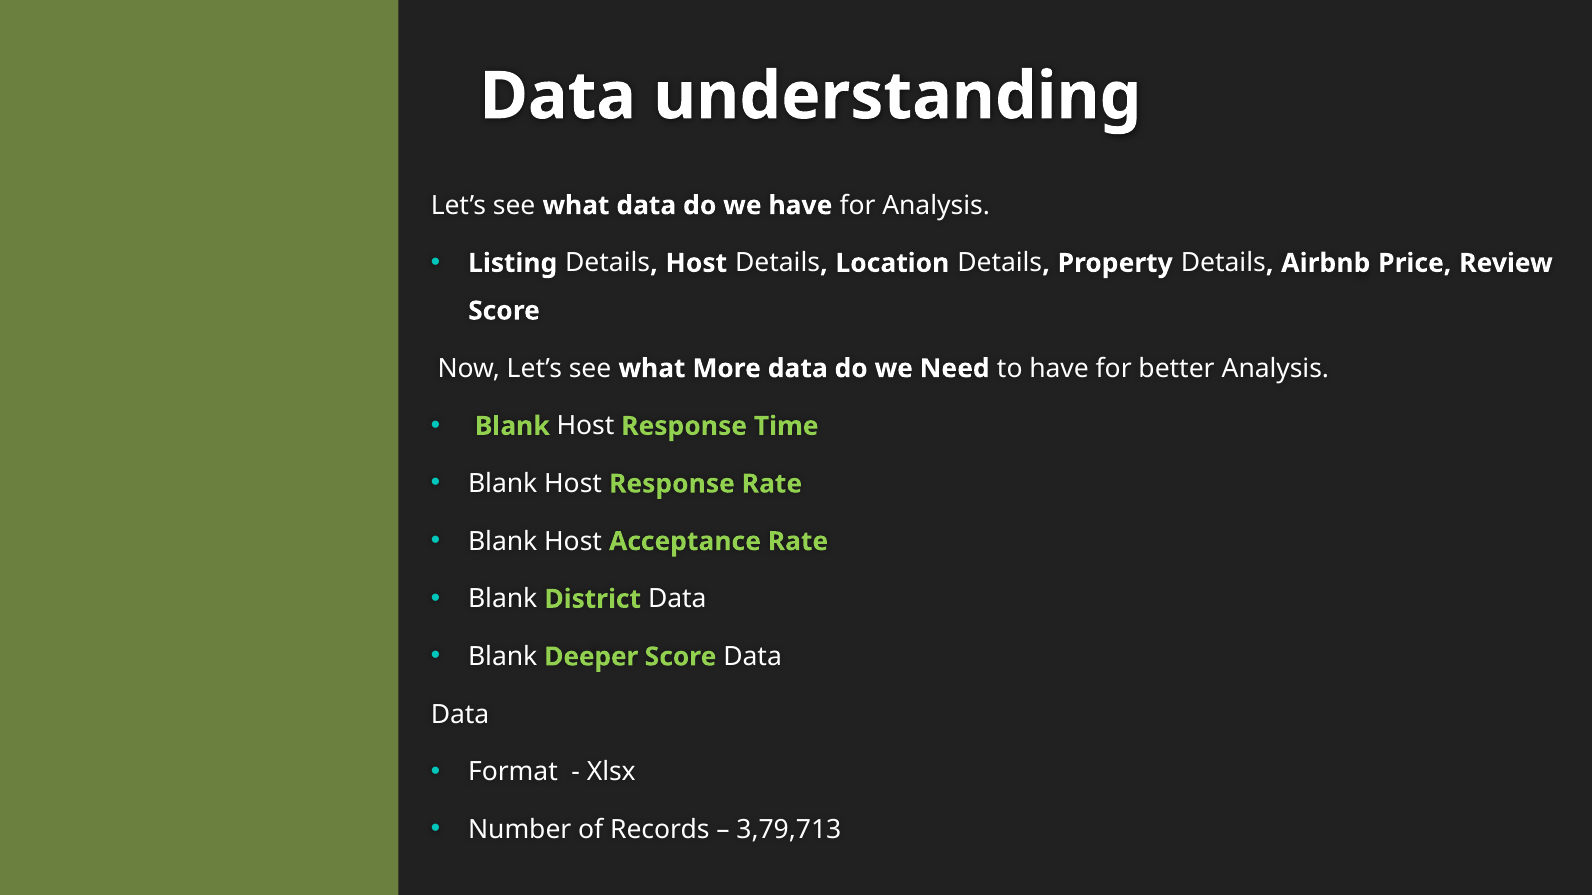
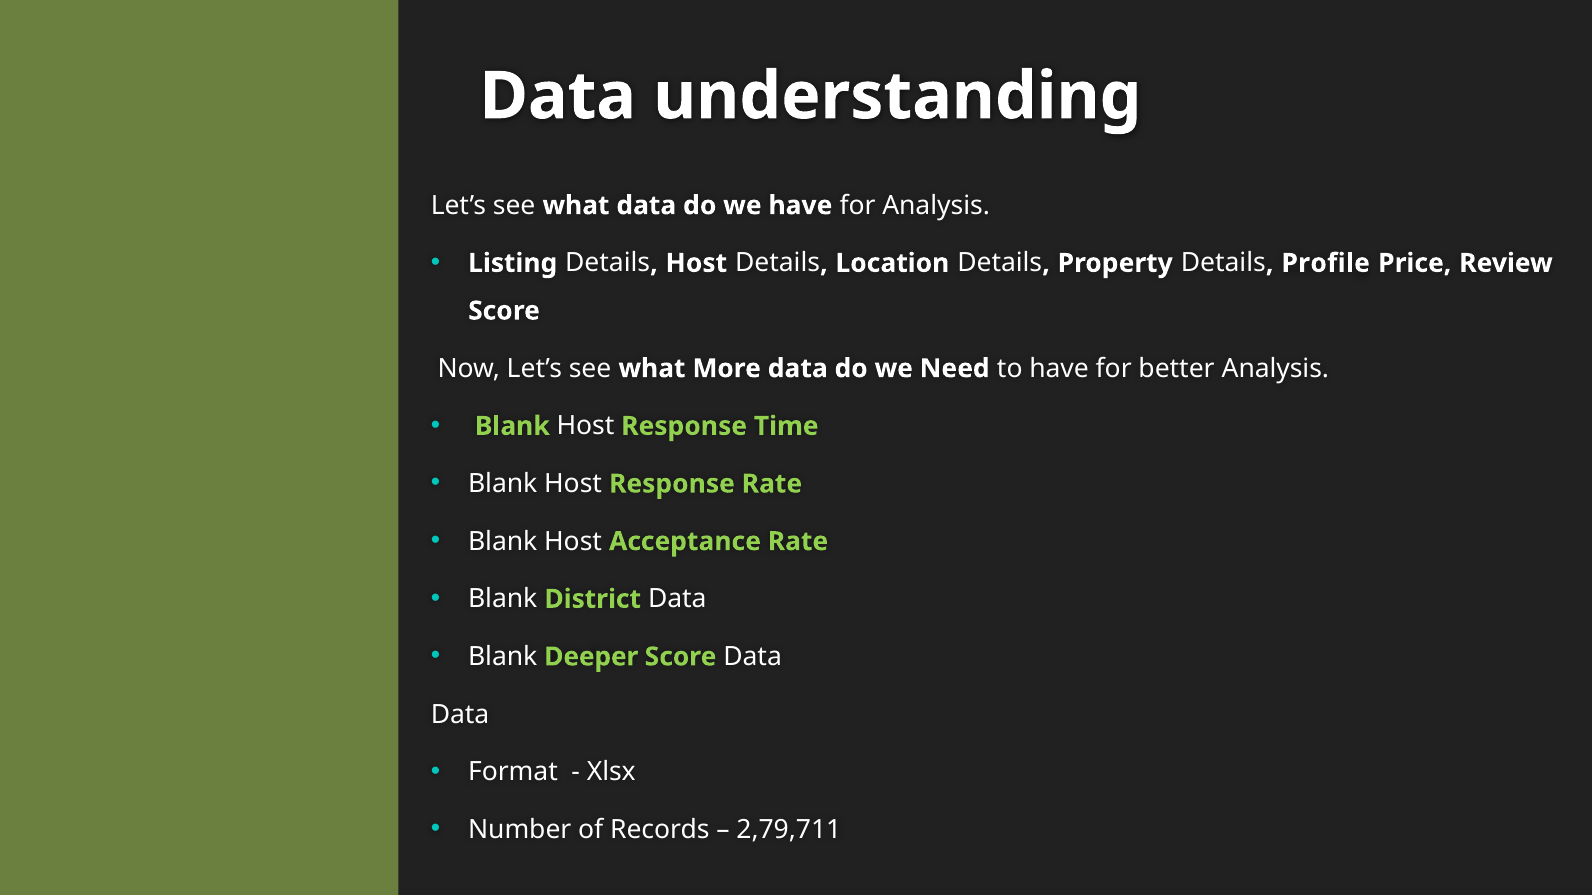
Airbnb: Airbnb -> Profile
3,79,713: 3,79,713 -> 2,79,711
